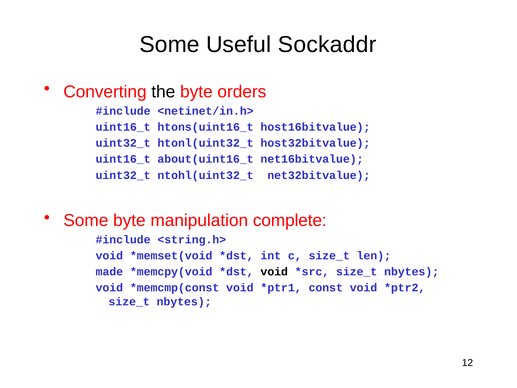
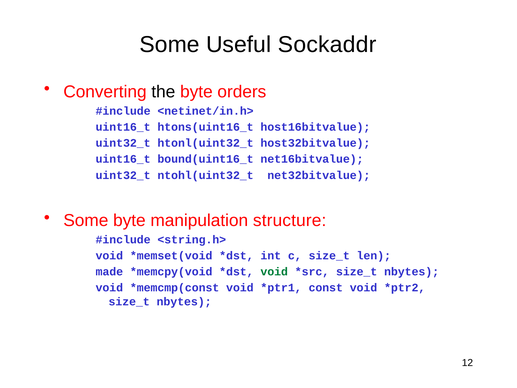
about(uint16_t: about(uint16_t -> bound(uint16_t
complete: complete -> structure
void at (274, 272) colour: black -> green
